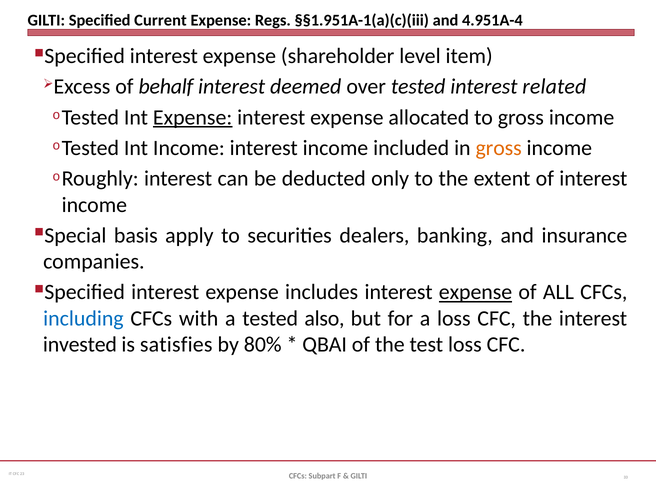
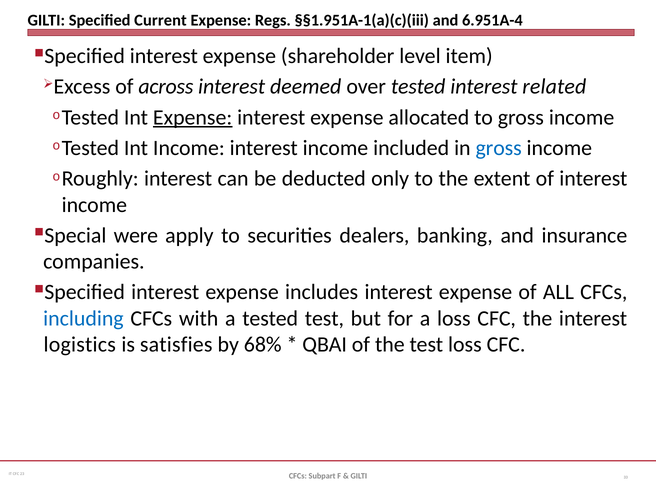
4.951A-4: 4.951A-4 -> 6.951A-4
behalf: behalf -> across
gross at (499, 148) colour: orange -> blue
basis: basis -> were
expense at (476, 292) underline: present -> none
tested also: also -> test
invested: invested -> logistics
80%: 80% -> 68%
